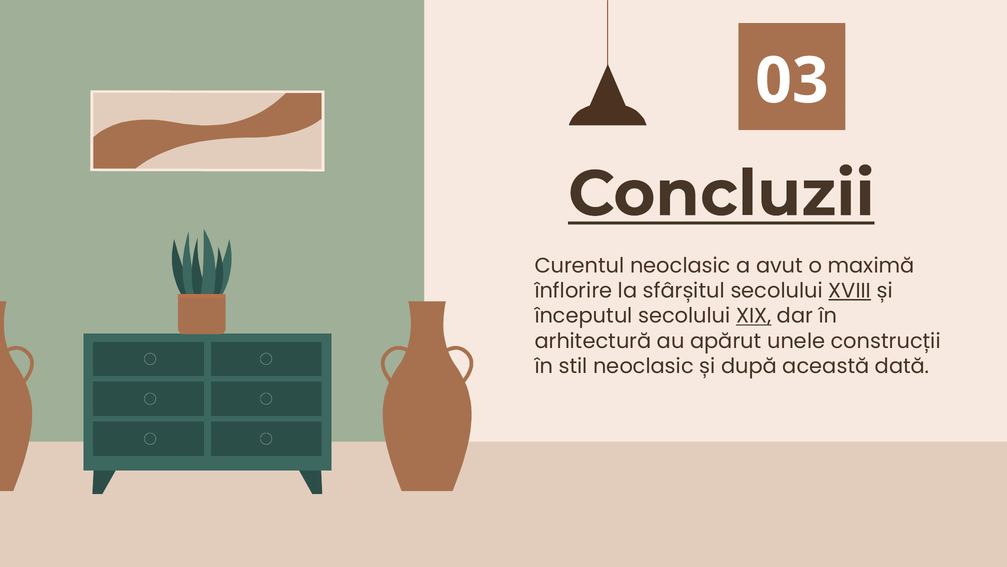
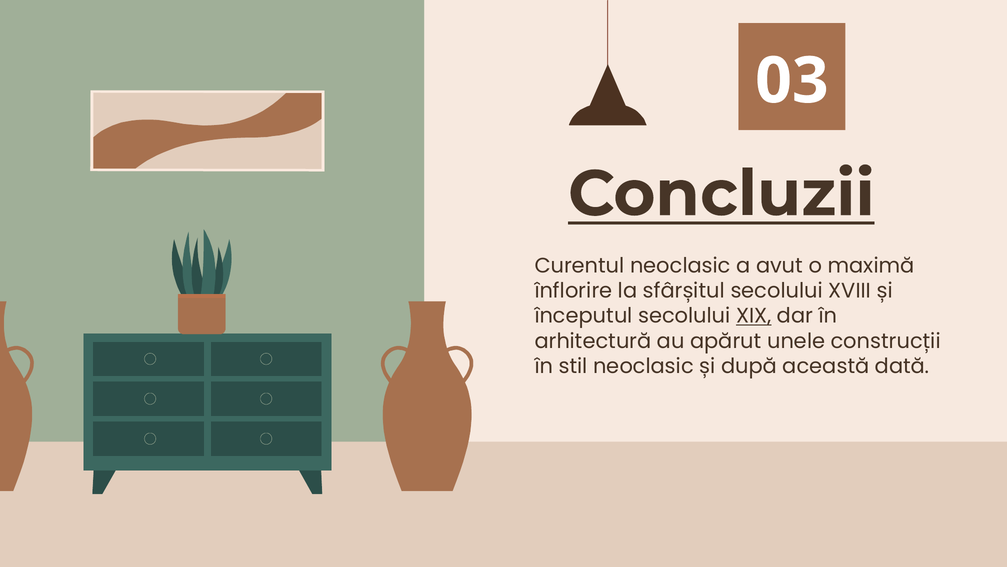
XVIII underline: present -> none
